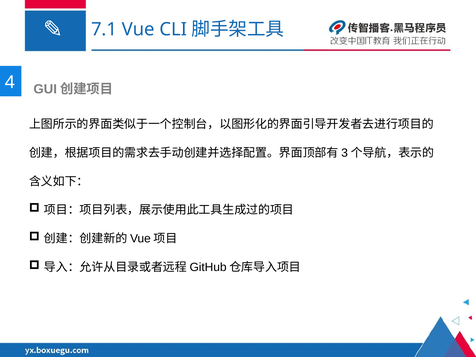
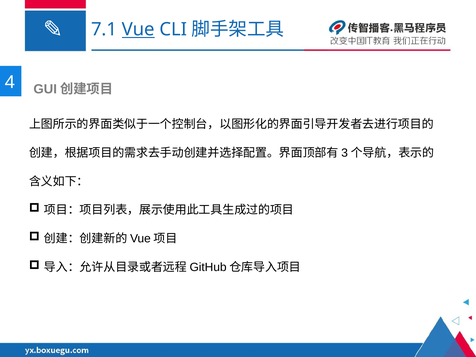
Vue underline: none -> present
